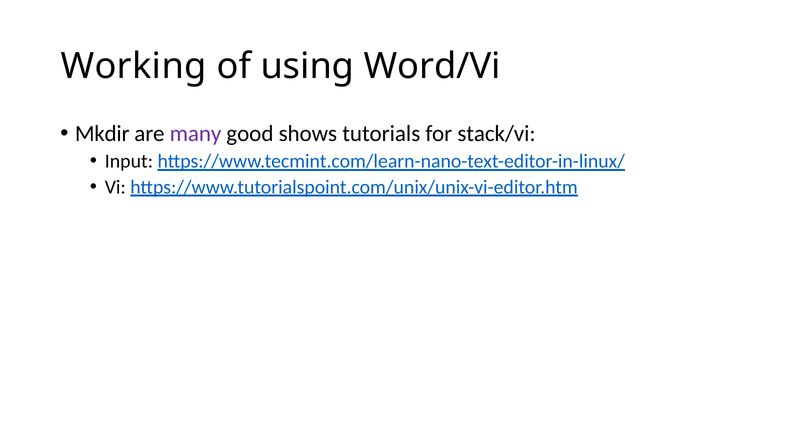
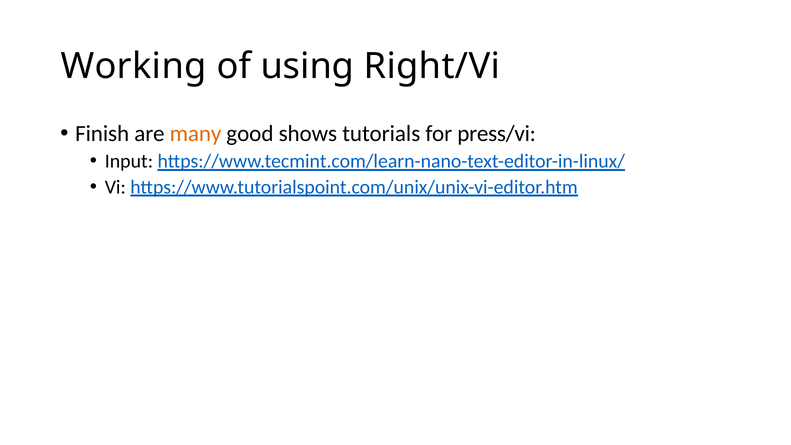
Word/Vi: Word/Vi -> Right/Vi
Mkdir: Mkdir -> Finish
many colour: purple -> orange
stack/vi: stack/vi -> press/vi
